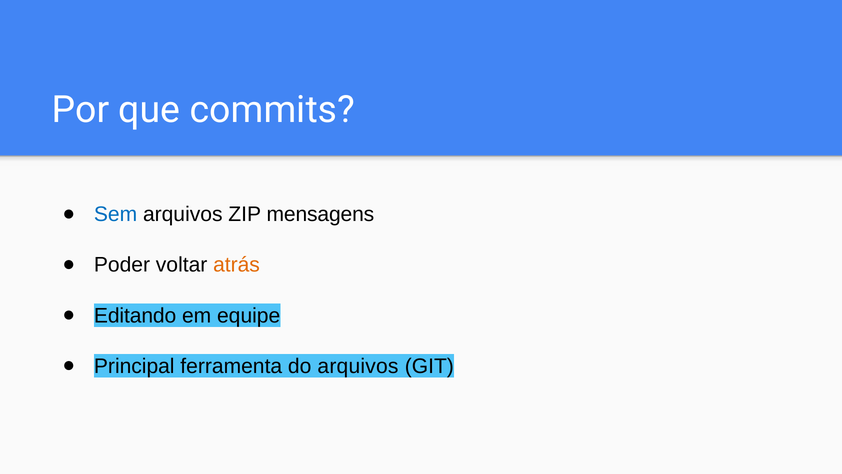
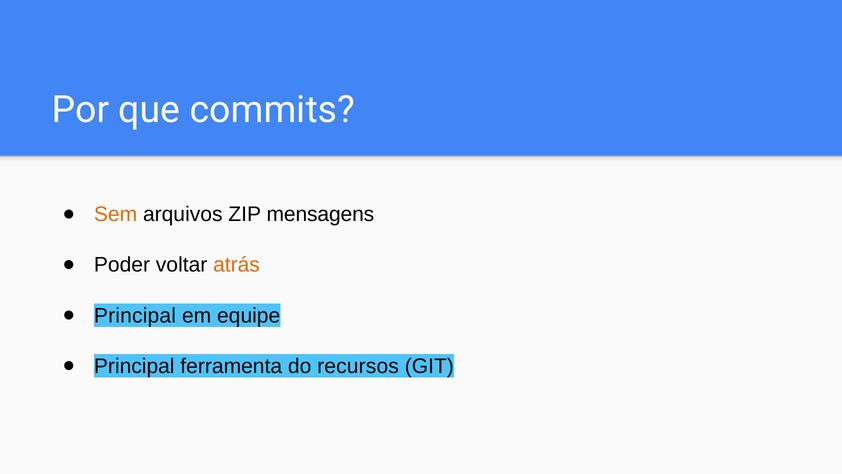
Sem colour: blue -> orange
Editando at (135, 315): Editando -> Principal
do arquivos: arquivos -> recursos
